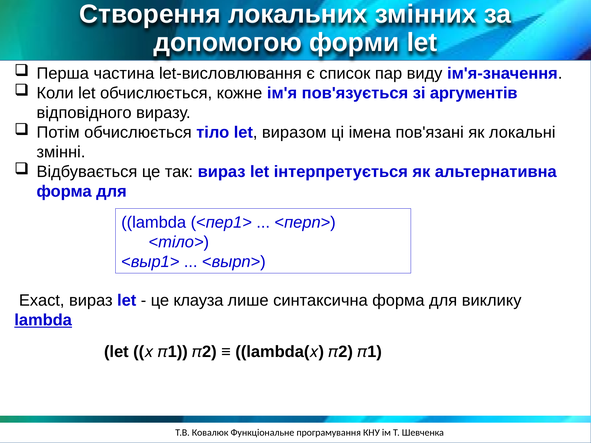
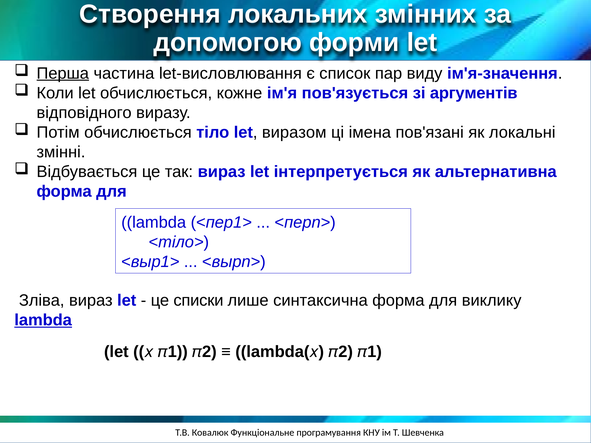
Перша underline: none -> present
Exact: Exact -> Зліва
клауза: клауза -> списки
